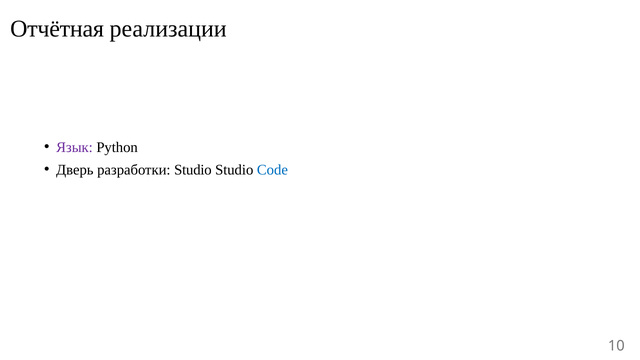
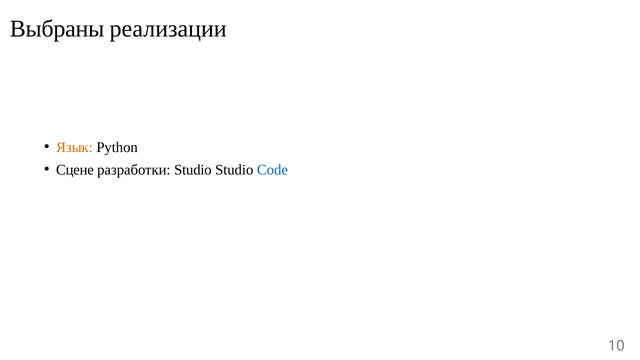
Отчётная: Отчётная -> Выбраны
Язык colour: purple -> orange
Дверь: Дверь -> Сцене
